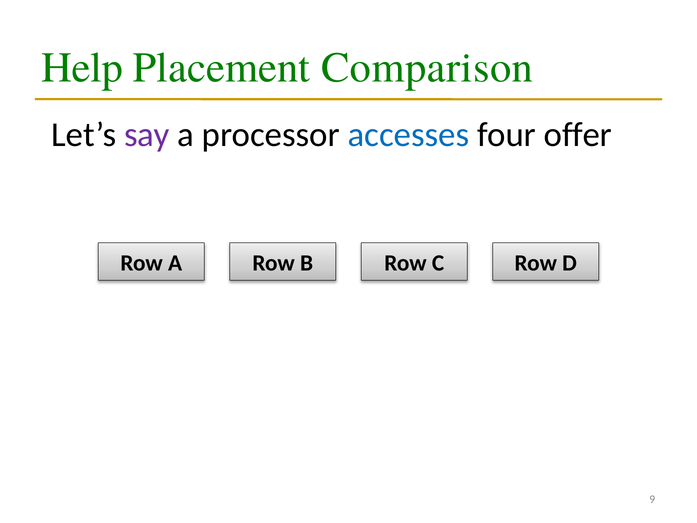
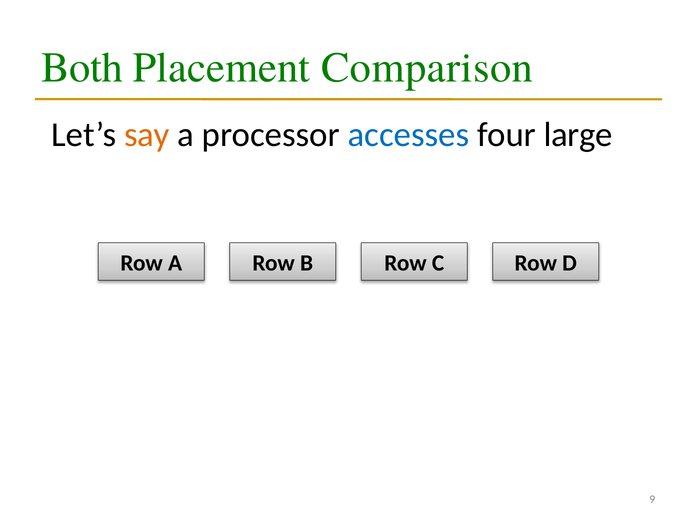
Help: Help -> Both
say colour: purple -> orange
offer: offer -> large
